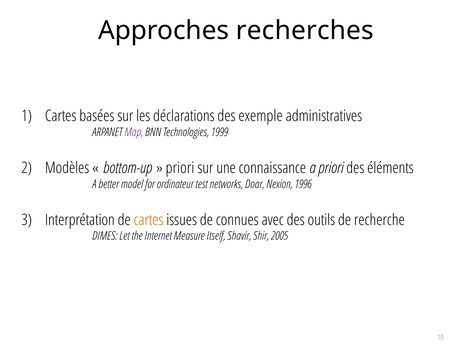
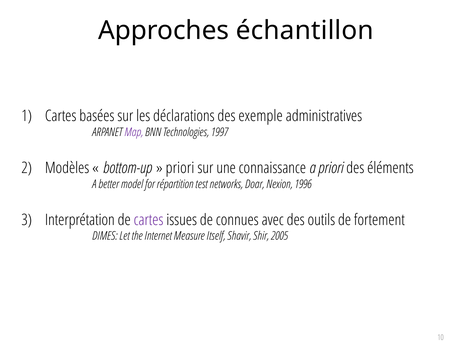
recherches: recherches -> échantillon
1999: 1999 -> 1997
ordinateur: ordinateur -> répartition
cartes at (149, 220) colour: orange -> purple
recherche: recherche -> fortement
